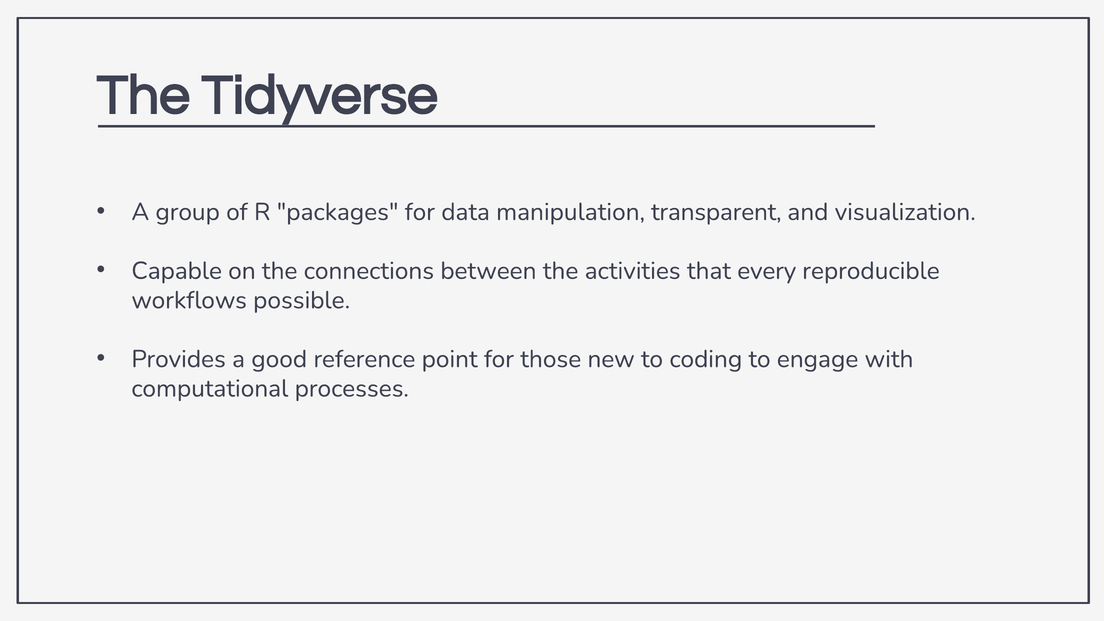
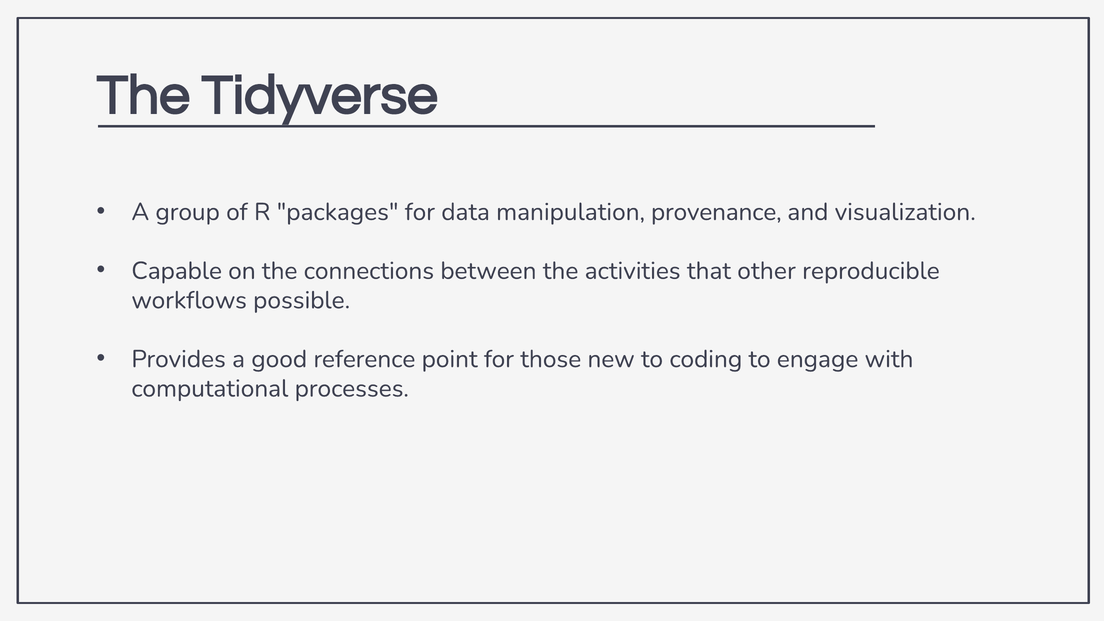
transparent: transparent -> provenance
every: every -> other
